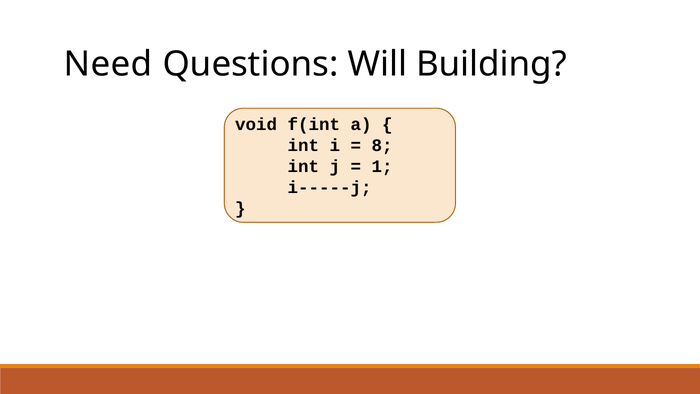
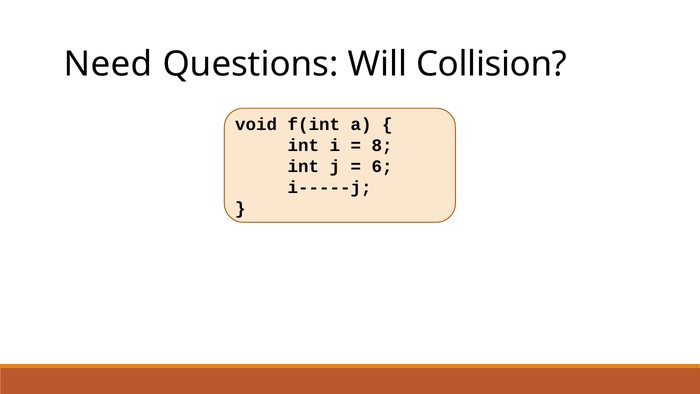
Building: Building -> Collision
1: 1 -> 6
